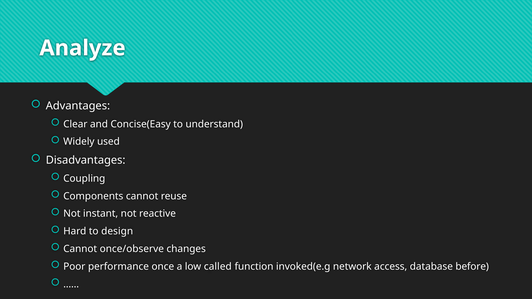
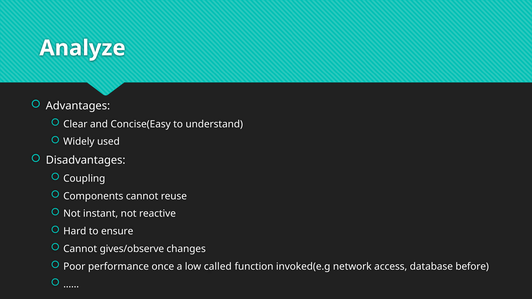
design: design -> ensure
once/observe: once/observe -> gives/observe
